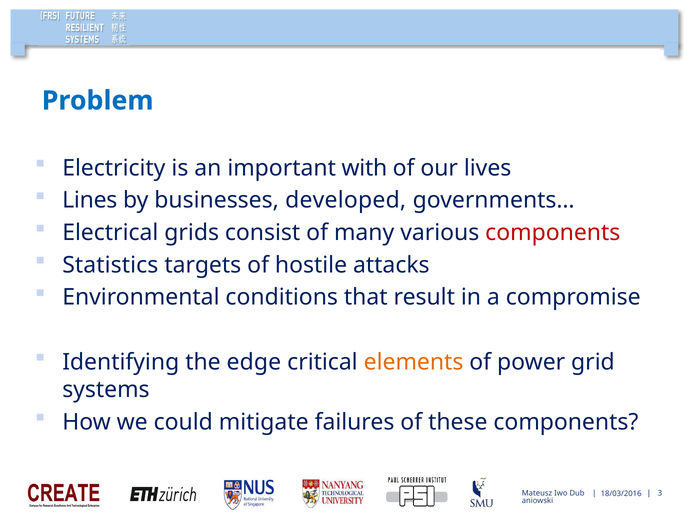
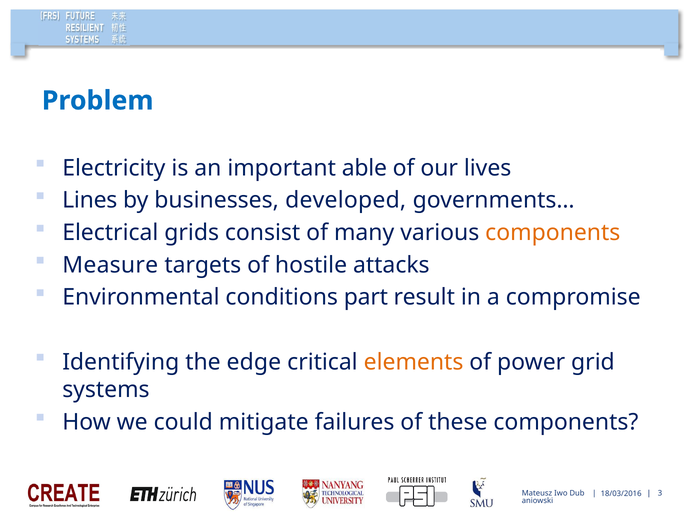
with: with -> able
components at (553, 233) colour: red -> orange
Statistics: Statistics -> Measure
that: that -> part
